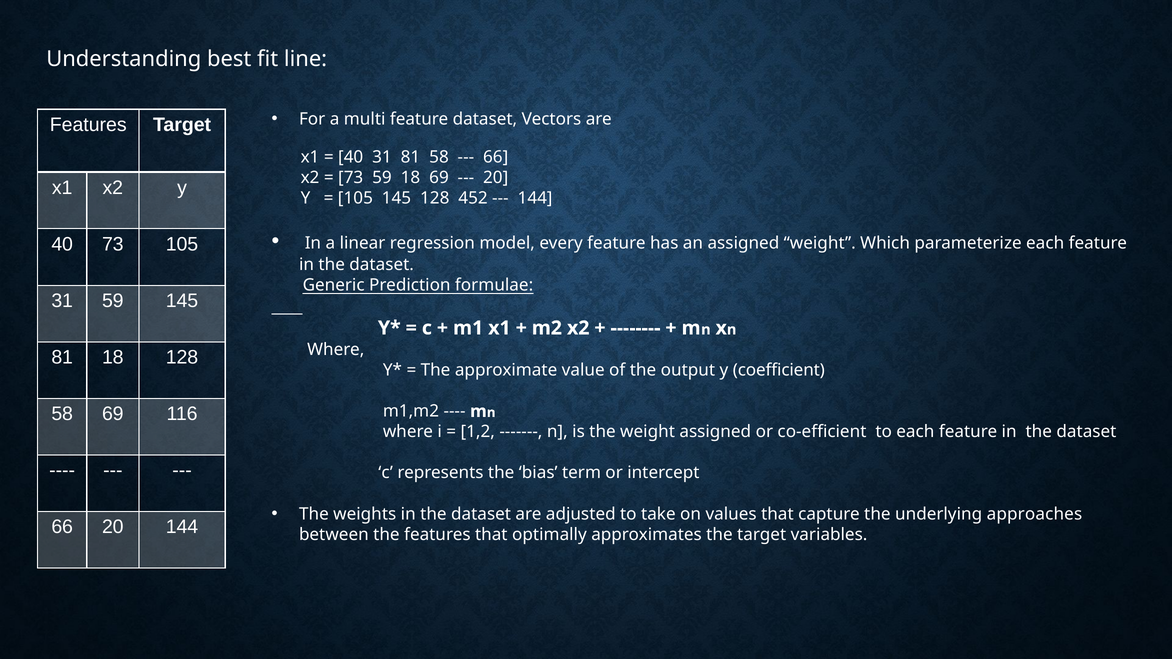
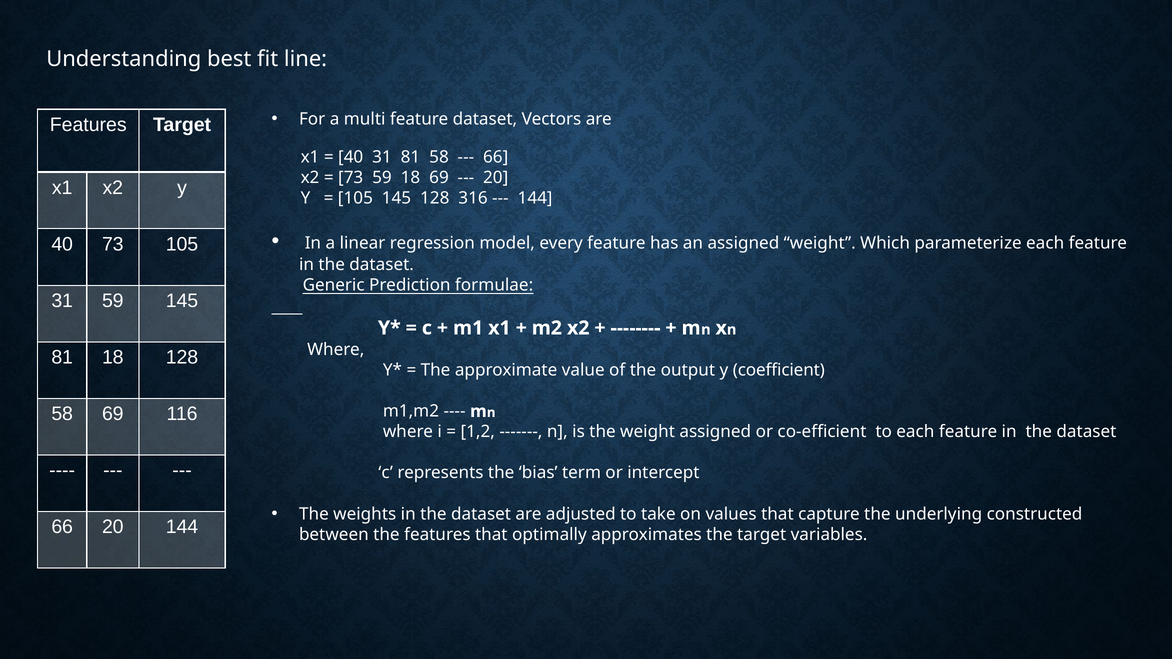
452: 452 -> 316
approaches: approaches -> constructed
